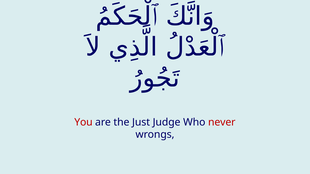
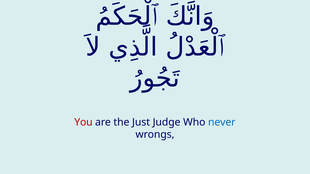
never colour: red -> blue
